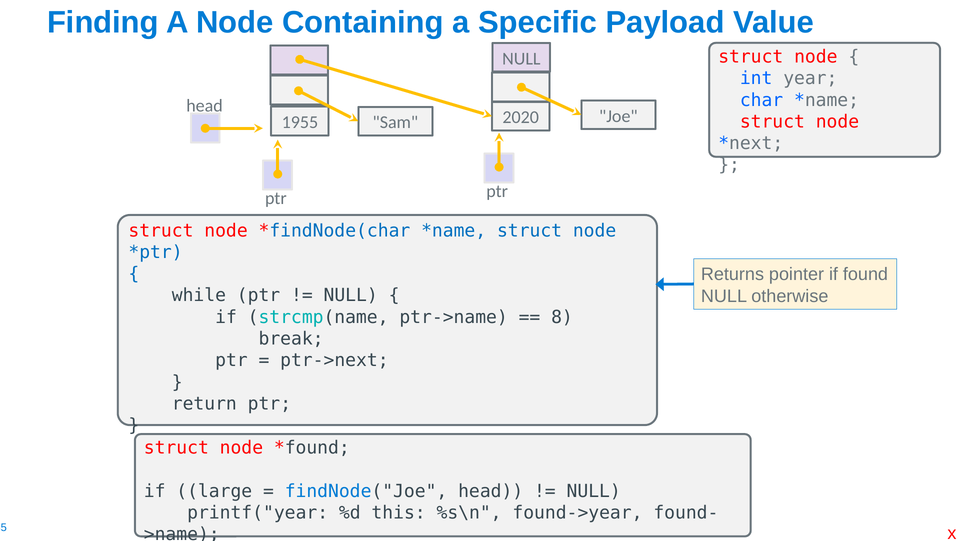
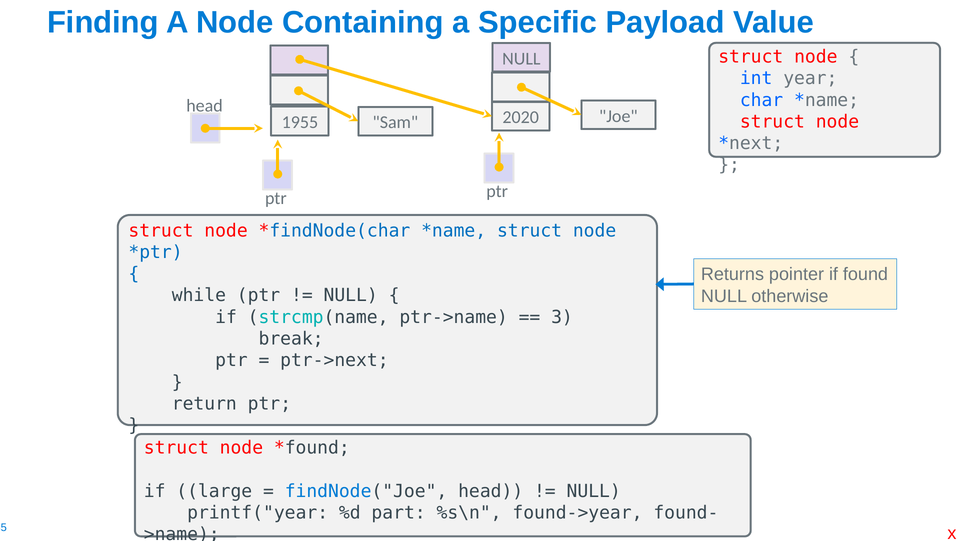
8: 8 -> 3
this: this -> part
